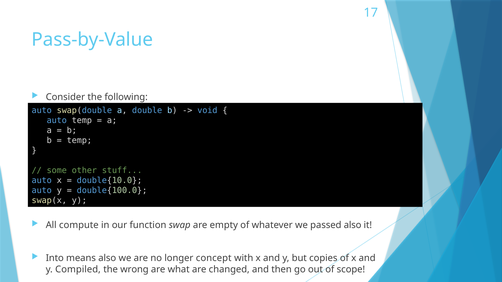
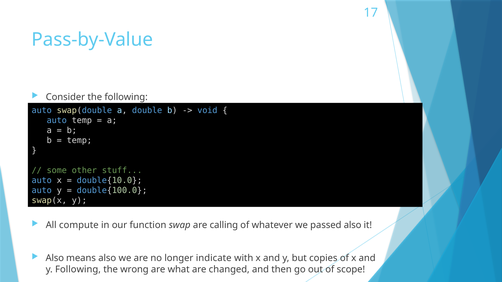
empty: empty -> calling
Into at (55, 258): Into -> Also
concept: concept -> indicate
y Compiled: Compiled -> Following
